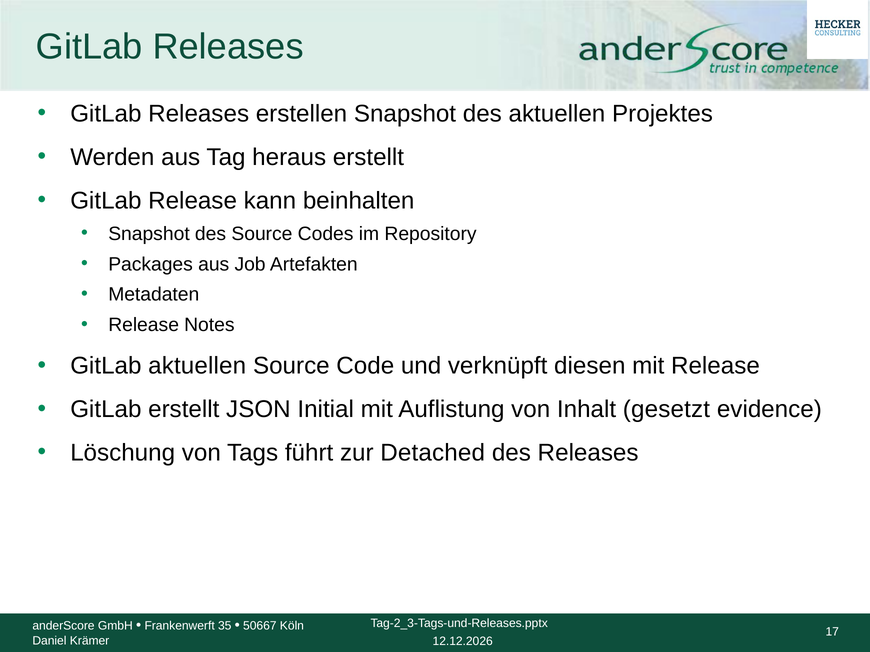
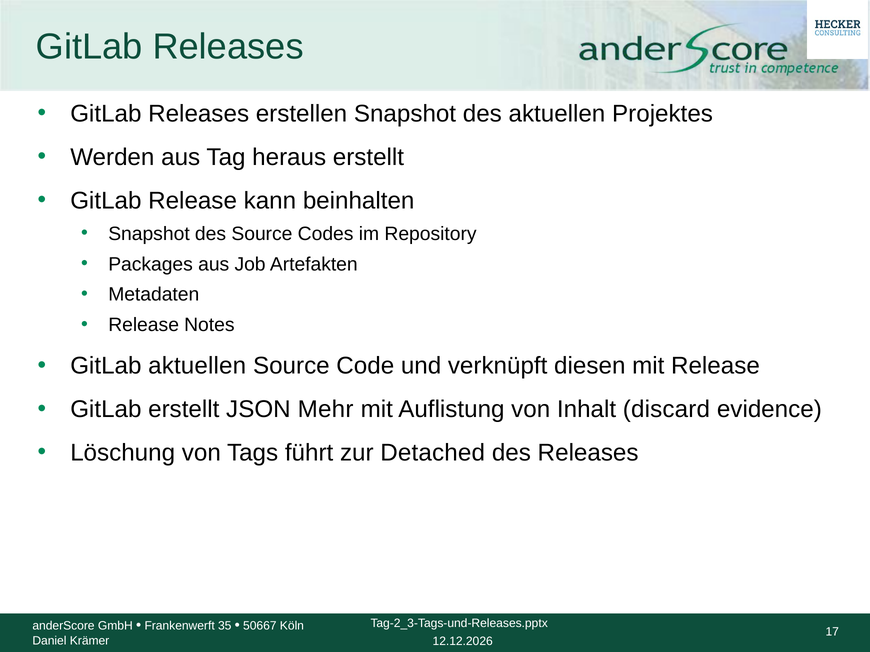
Initial: Initial -> Mehr
gesetzt: gesetzt -> discard
